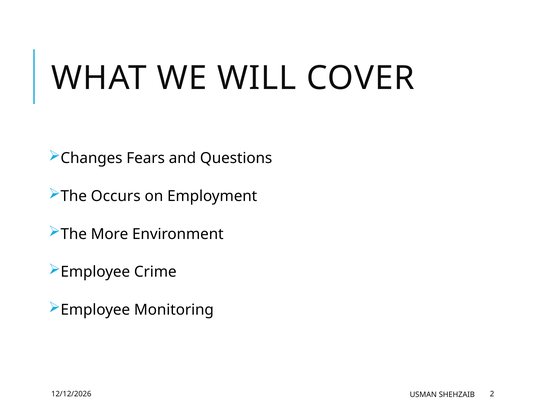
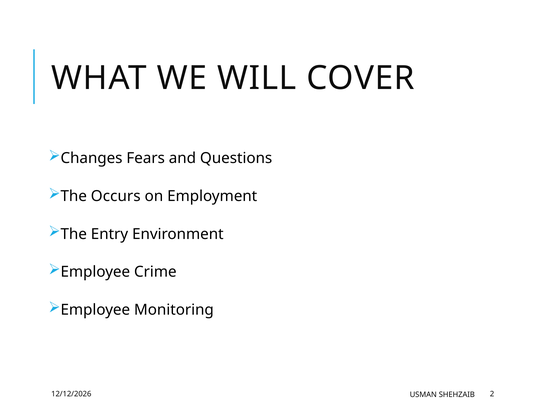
More: More -> Entry
